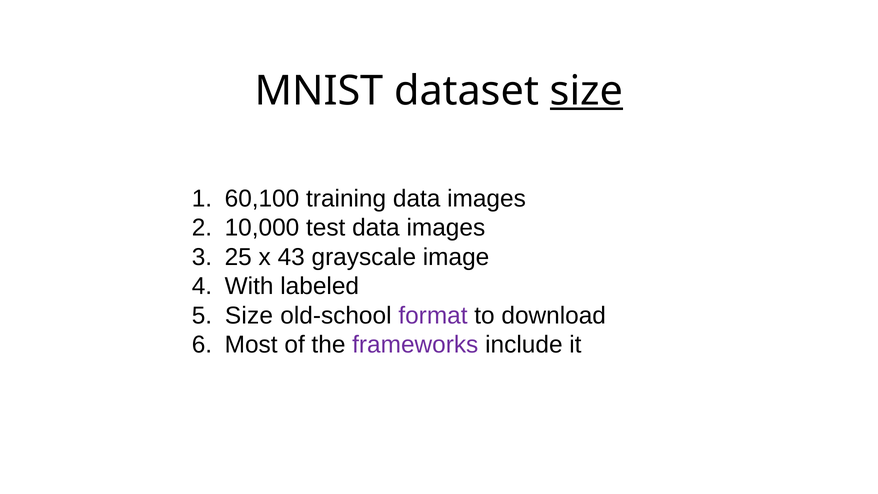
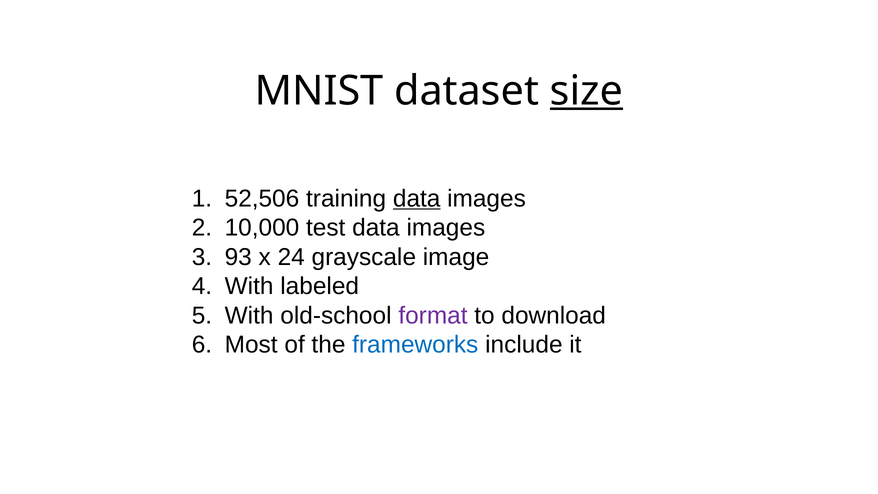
60,100: 60,100 -> 52,506
data at (417, 198) underline: none -> present
25: 25 -> 93
43: 43 -> 24
Size at (249, 316): Size -> With
frameworks colour: purple -> blue
